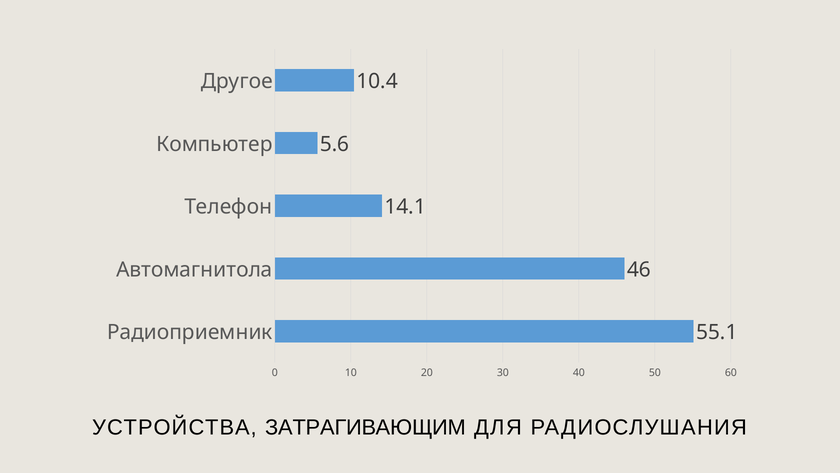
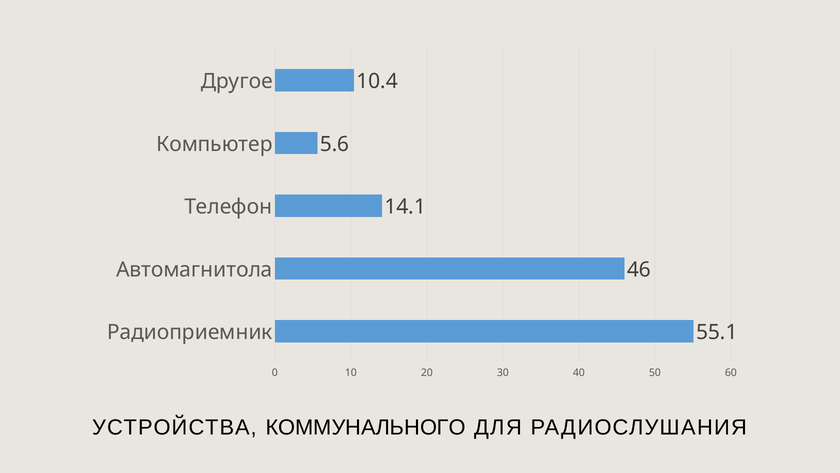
ЗАТРАГИВАЮЩИМ: ЗАТРАГИВАЮЩИМ -> КОММУНАЛЬНОГО
